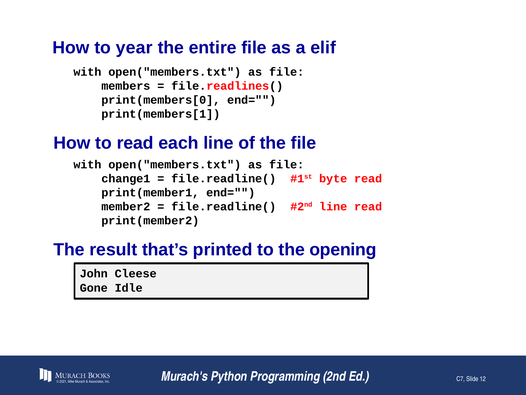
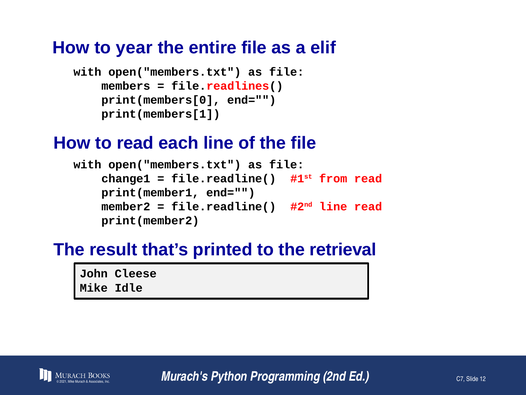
byte: byte -> from
opening: opening -> retrieval
Gone at (94, 287): Gone -> Mike
